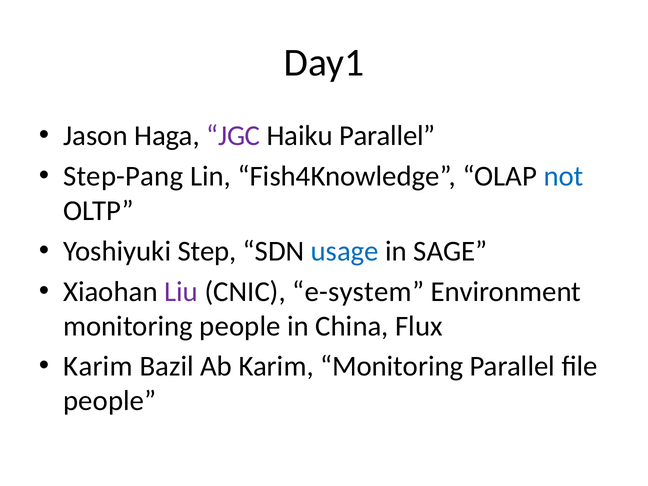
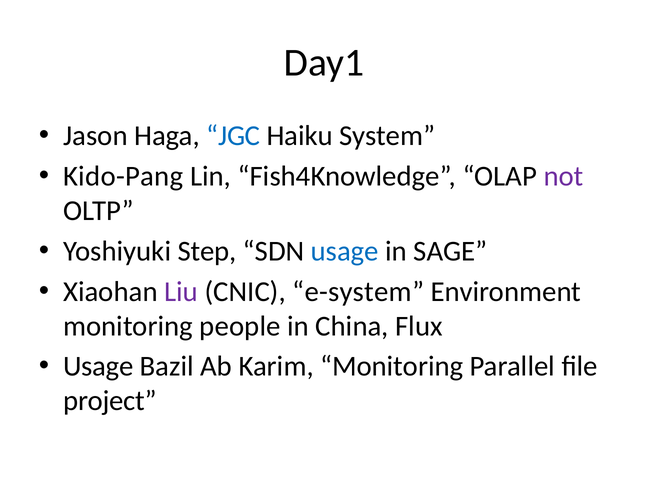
JGC colour: purple -> blue
Haiku Parallel: Parallel -> System
Step-Pang: Step-Pang -> Kido-Pang
not colour: blue -> purple
Karim at (98, 366): Karim -> Usage
people at (110, 401): people -> project
